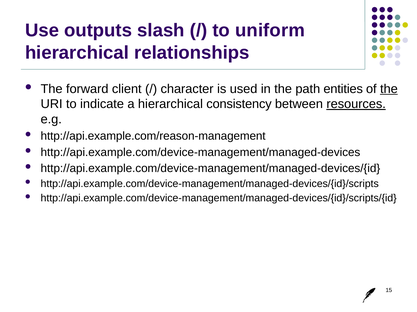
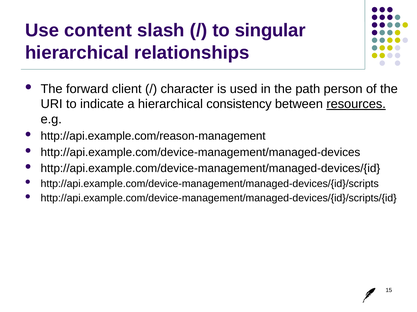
outputs: outputs -> content
uniform: uniform -> singular
entities: entities -> person
the at (389, 89) underline: present -> none
